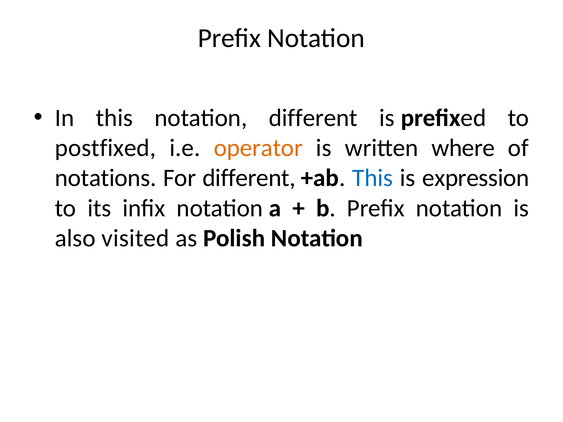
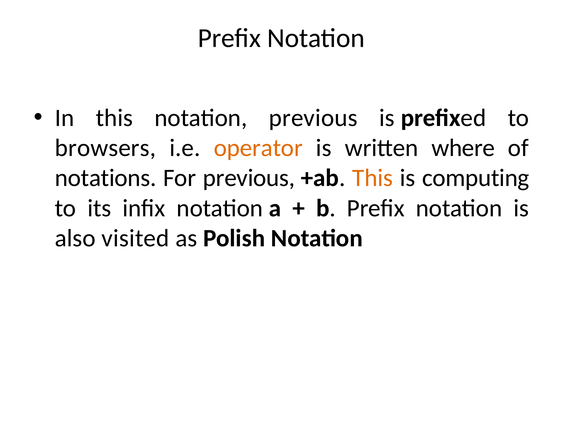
notation different: different -> previous
postfixed: postfixed -> browsers
For different: different -> previous
This at (373, 178) colour: blue -> orange
expression: expression -> computing
